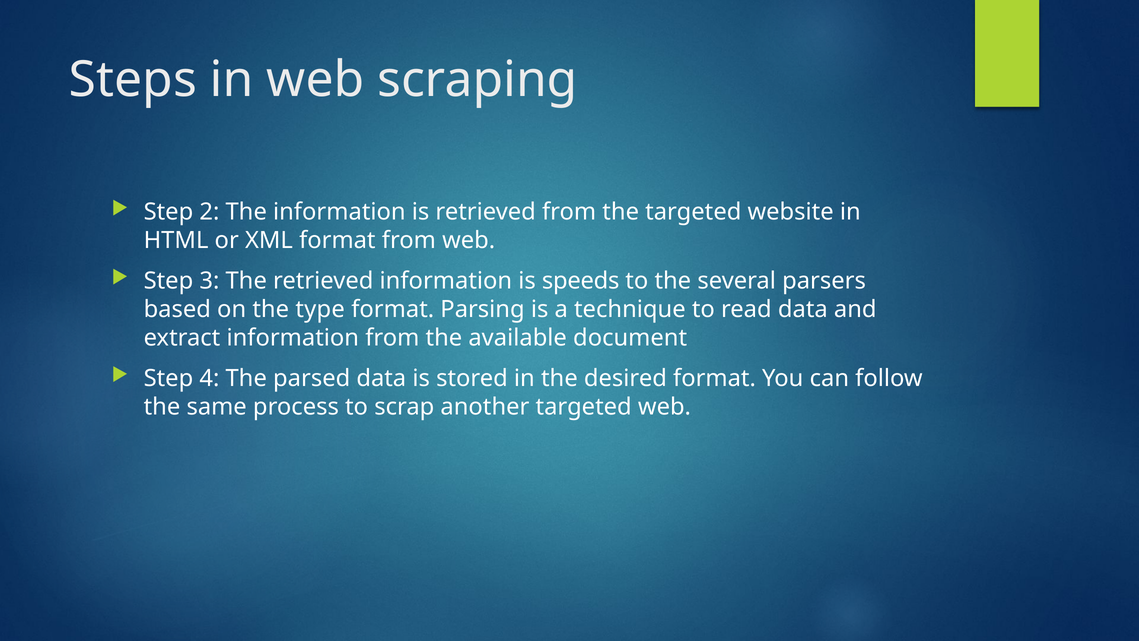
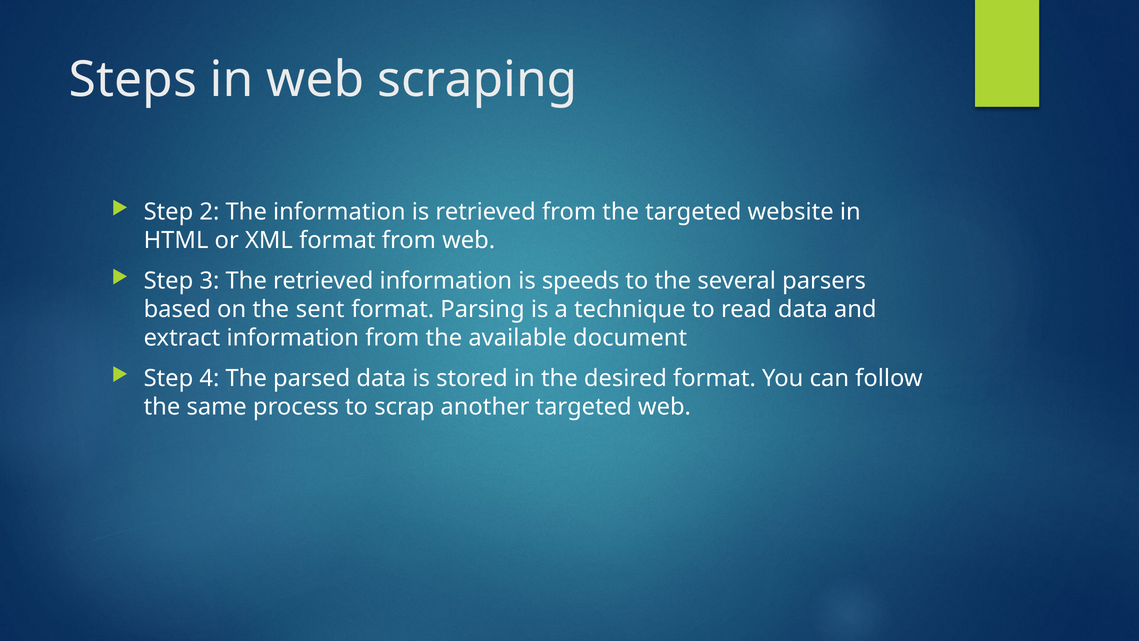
type: type -> sent
